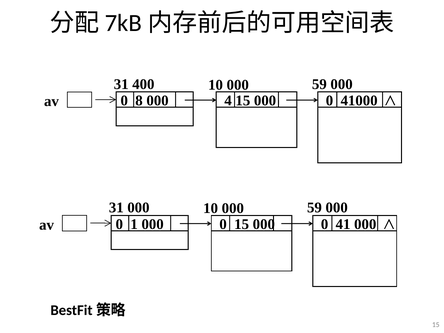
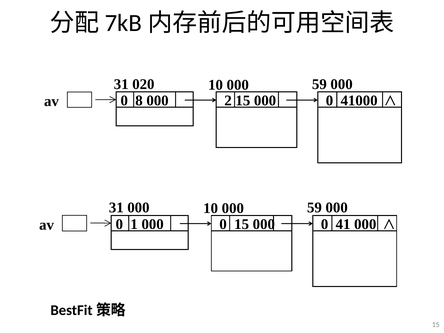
400: 400 -> 020
4: 4 -> 2
